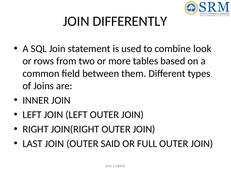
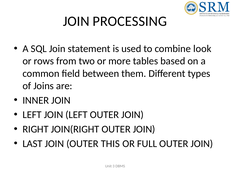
DIFFERENTLY: DIFFERENTLY -> PROCESSING
SAID: SAID -> THIS
